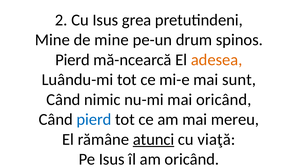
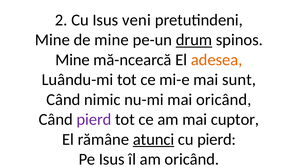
grea: grea -> veni
drum underline: none -> present
Pierd at (73, 60): Pierd -> Mine
pierd at (94, 119) colour: blue -> purple
mereu: mereu -> cuptor
cu viaţă: viaţă -> pierd
